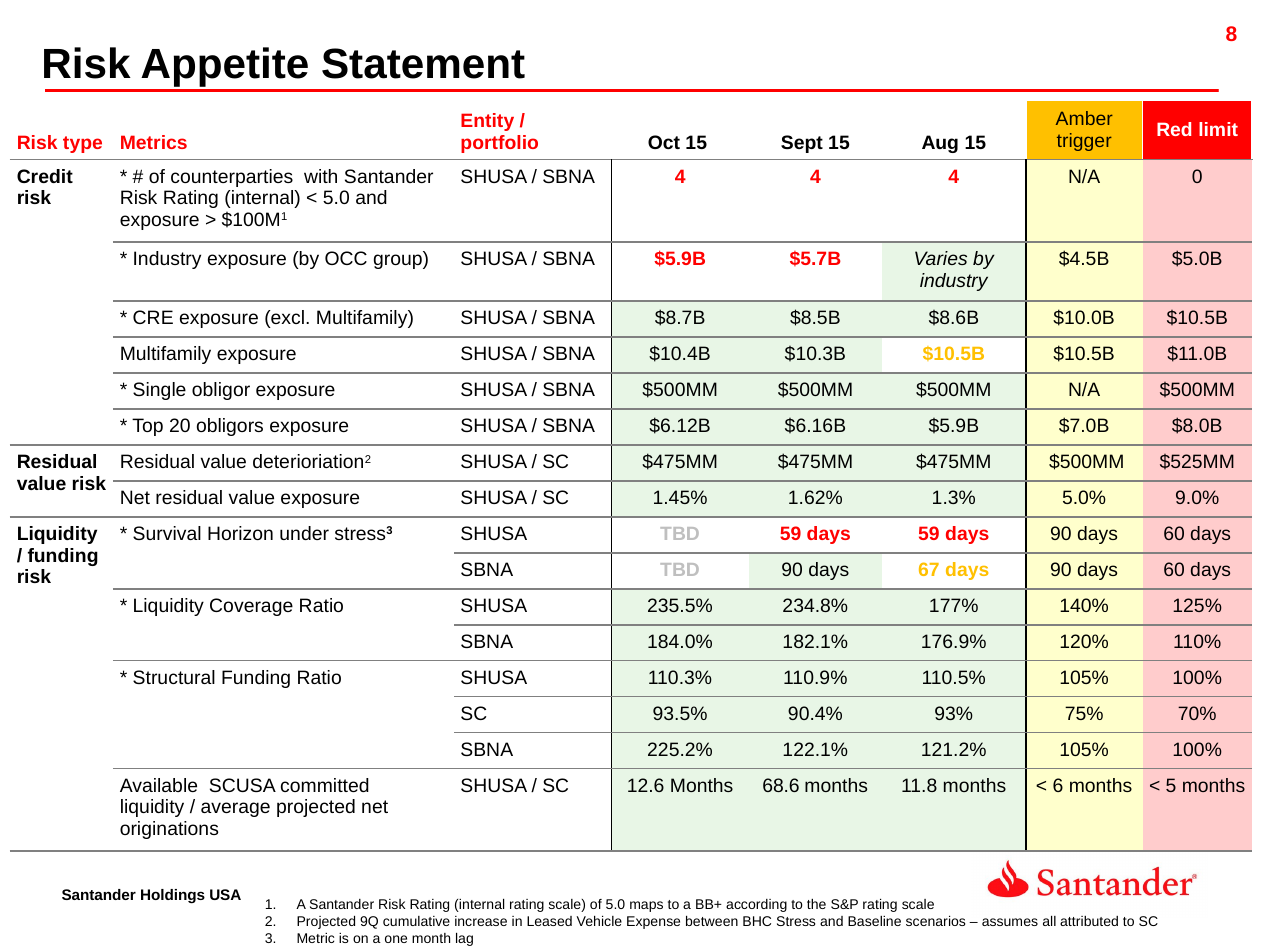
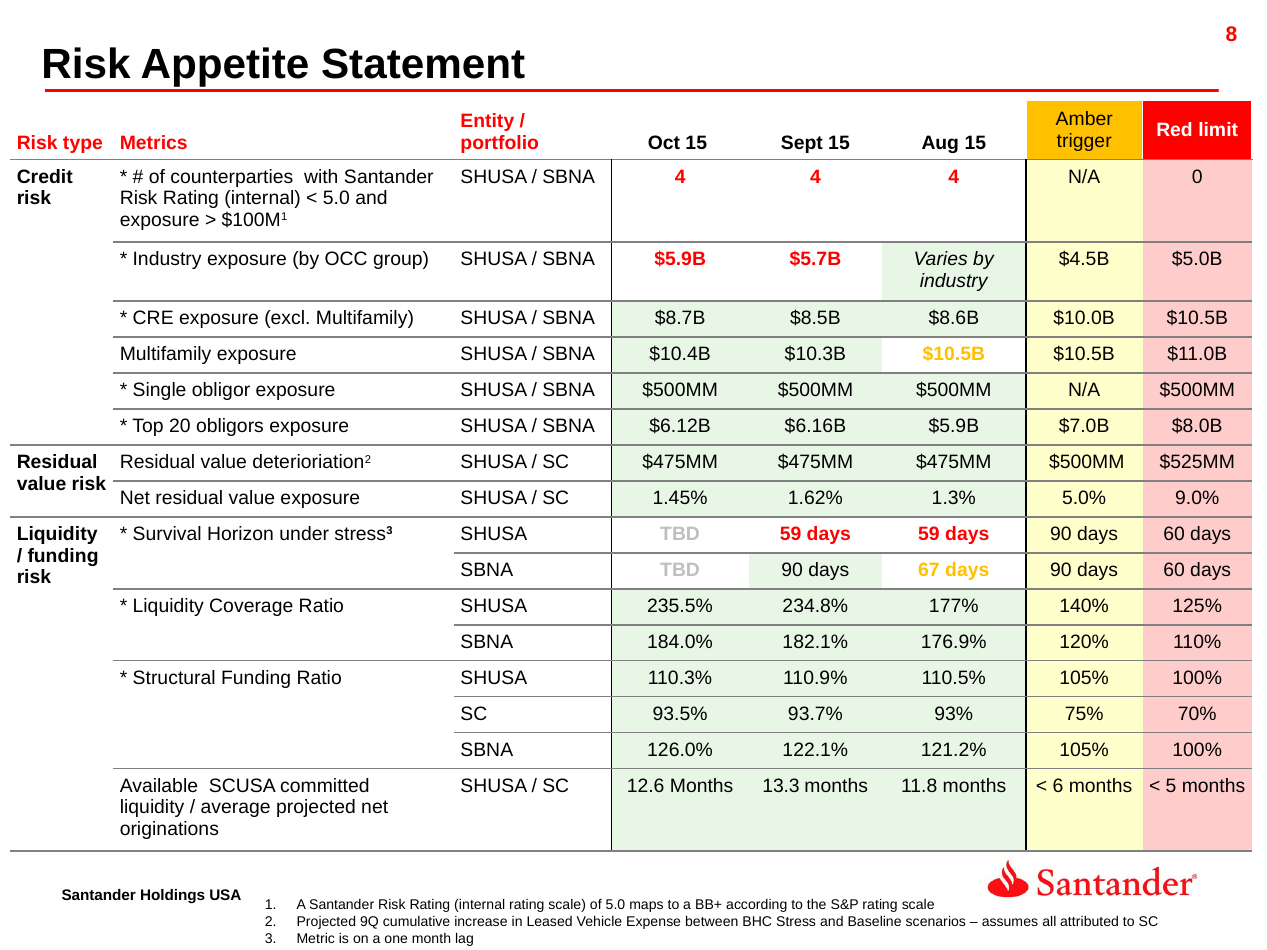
90.4%: 90.4% -> 93.7%
225.2%: 225.2% -> 126.0%
68.6: 68.6 -> 13.3
